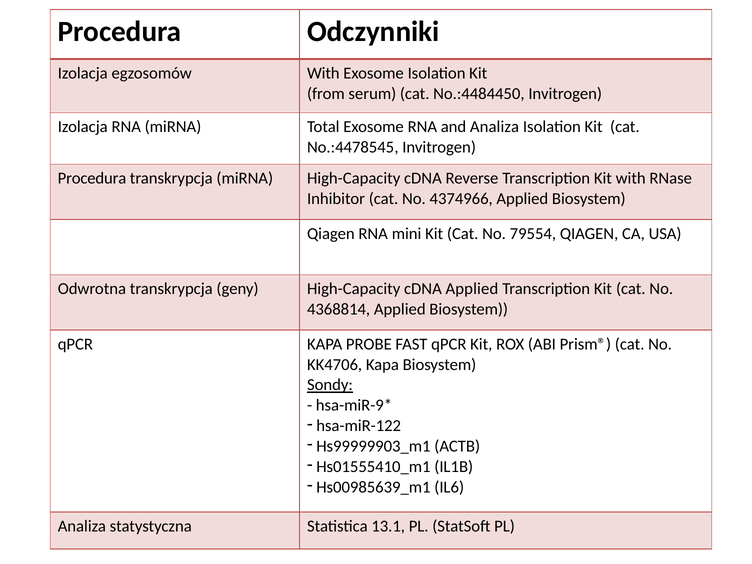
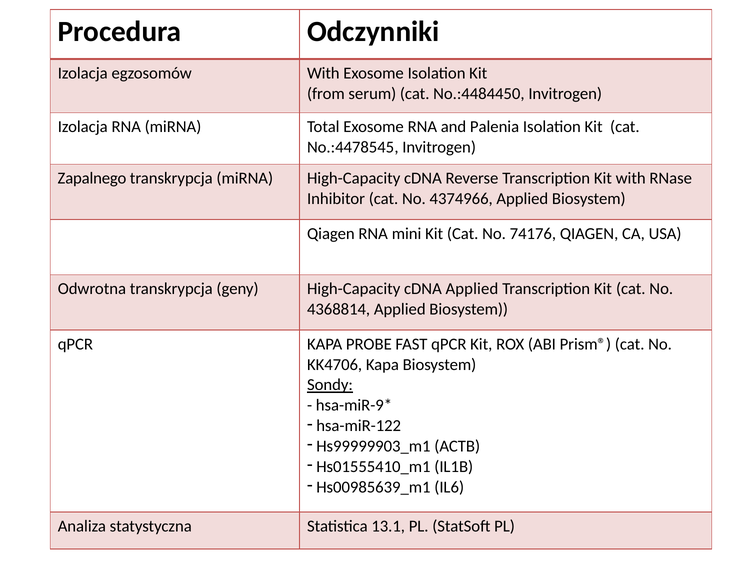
and Analiza: Analiza -> Palenia
Procedura at (92, 178): Procedura -> Zapalnego
79554: 79554 -> 74176
